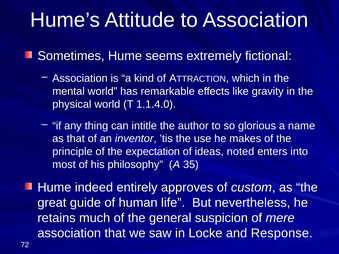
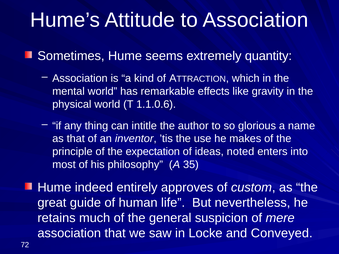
fictional: fictional -> quantity
1.1.4.0: 1.1.4.0 -> 1.1.0.6
Response: Response -> Conveyed
